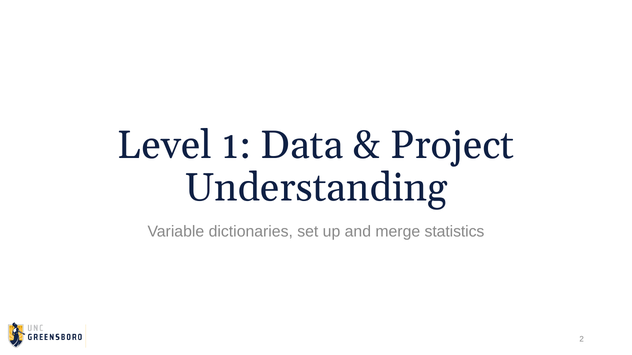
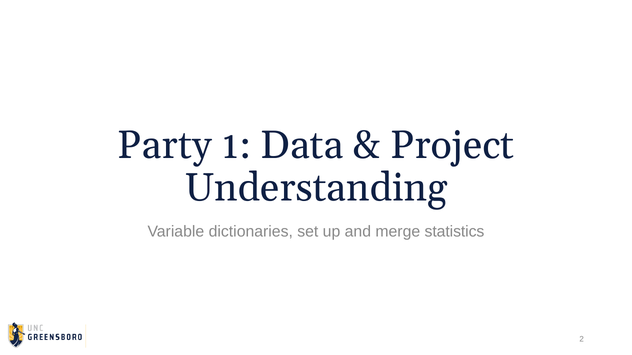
Level: Level -> Party
